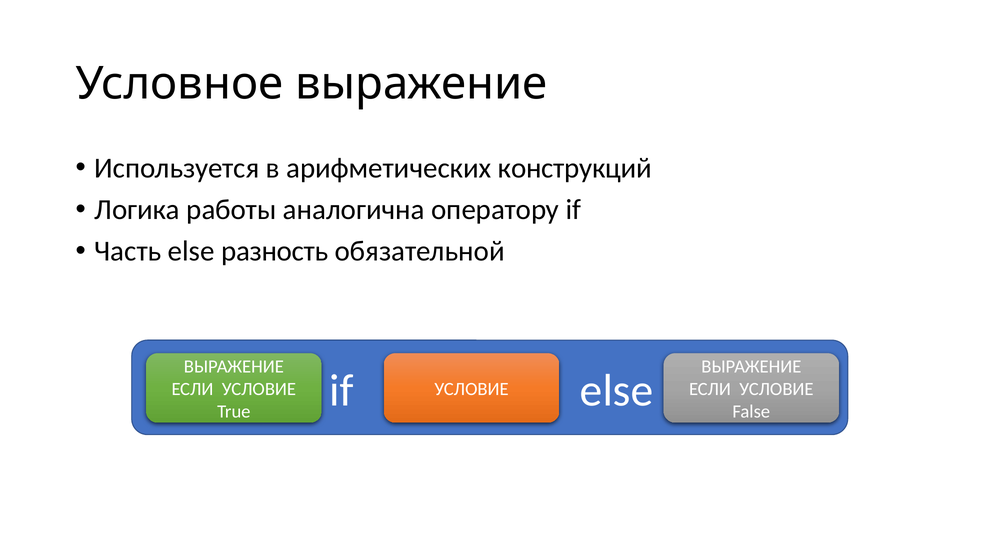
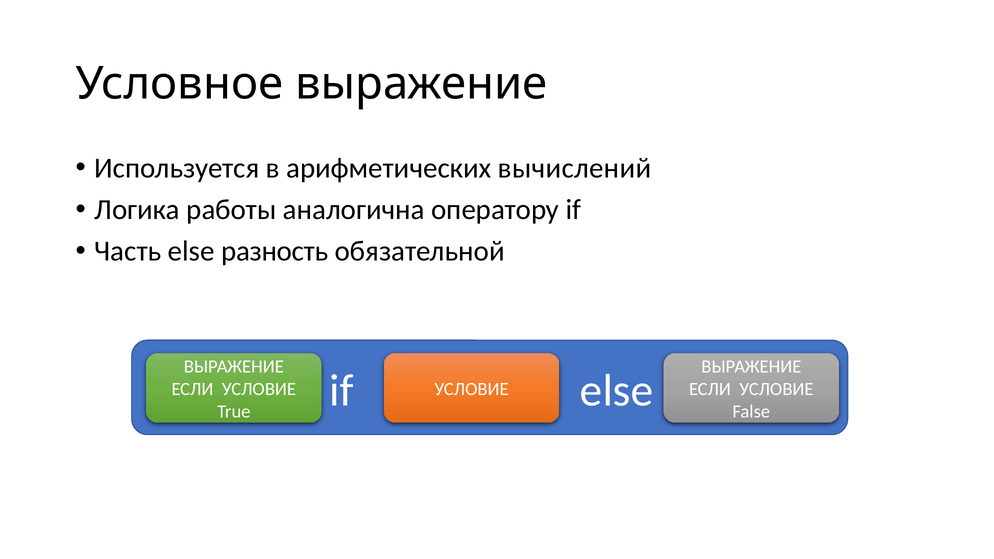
конструкций: конструкций -> вычислений
